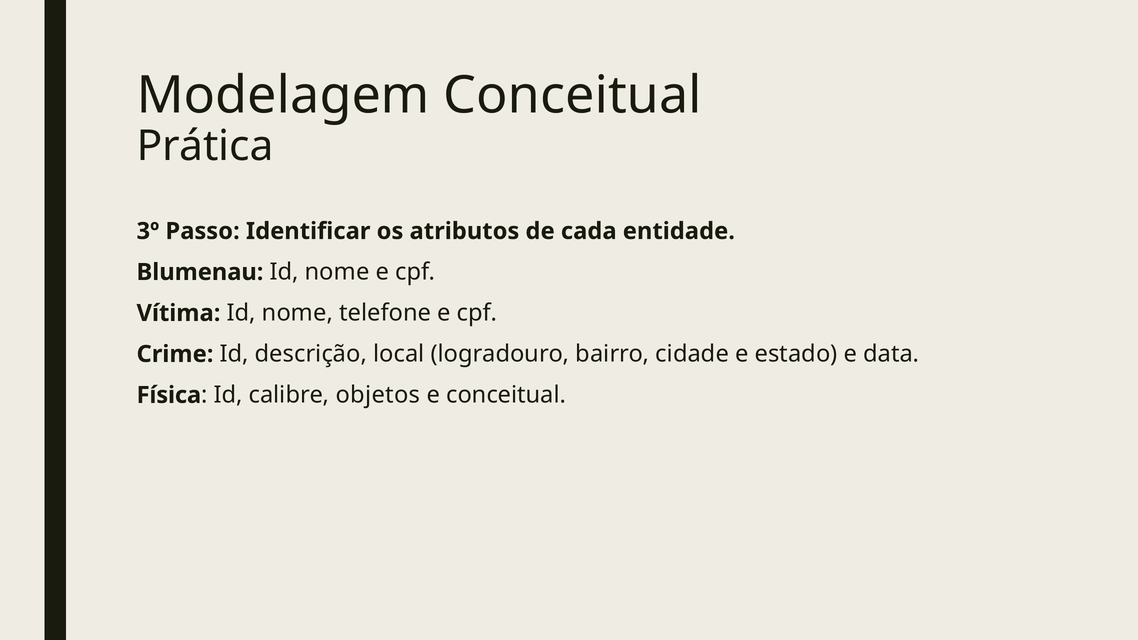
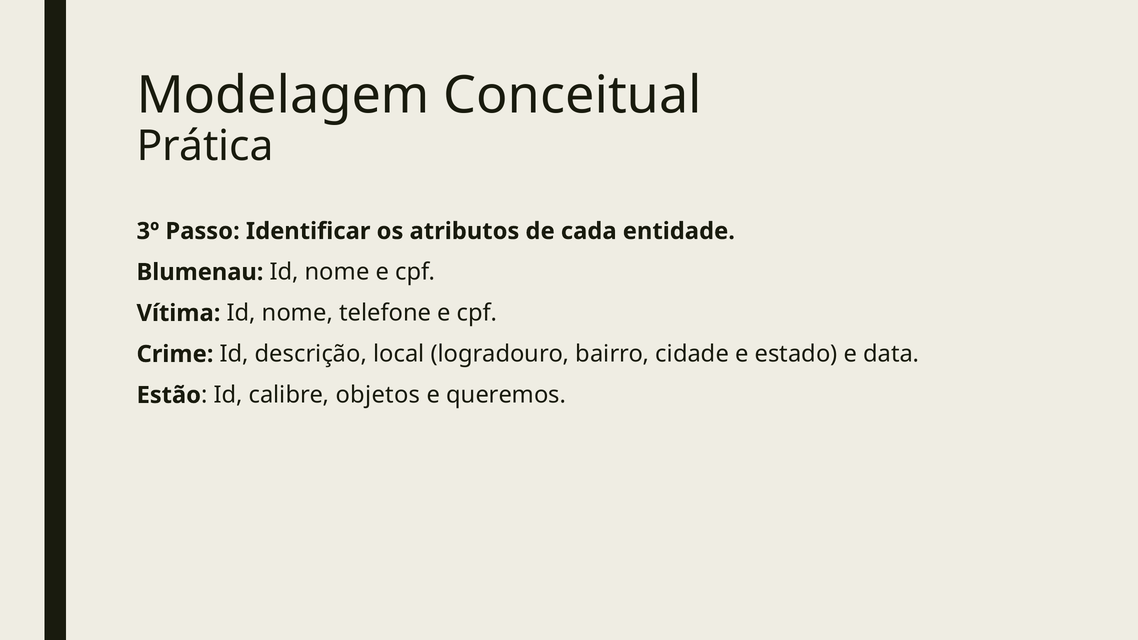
Física: Física -> Estão
e conceitual: conceitual -> queremos
